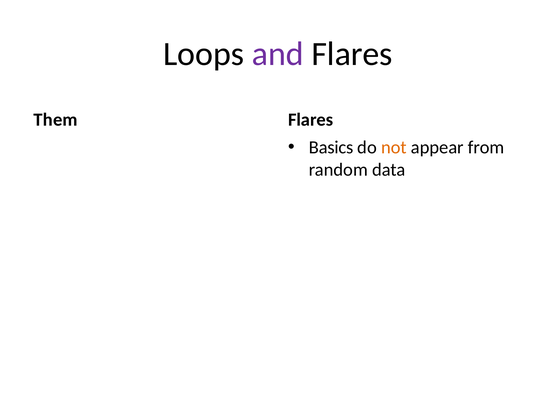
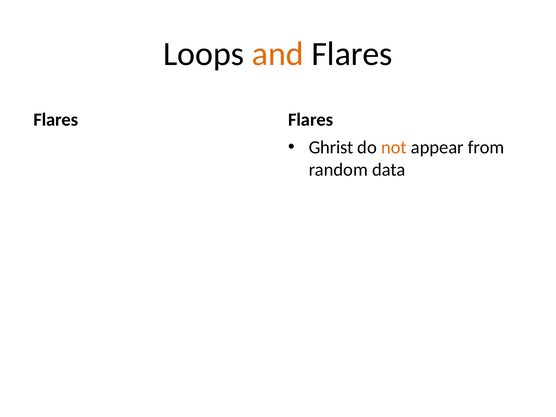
and colour: purple -> orange
Them at (56, 120): Them -> Flares
Basics: Basics -> Ghrist
